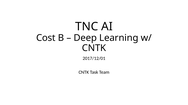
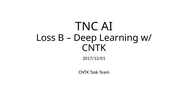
Cost: Cost -> Loss
